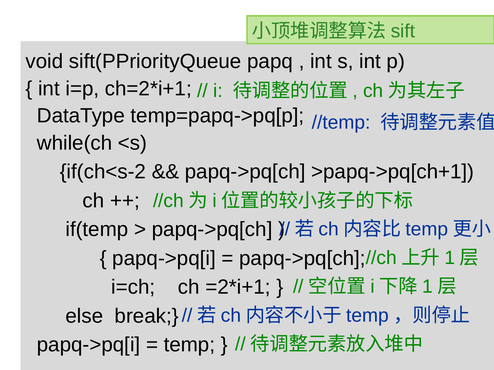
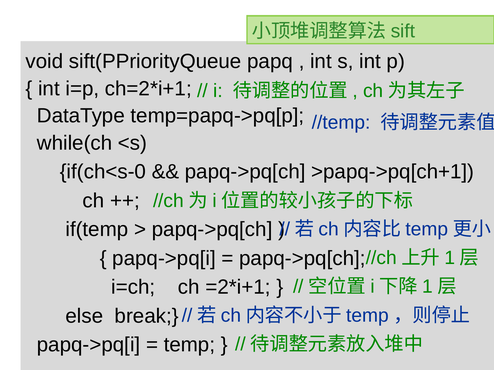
if(ch<s-2: if(ch<s-2 -> if(ch<s-0
